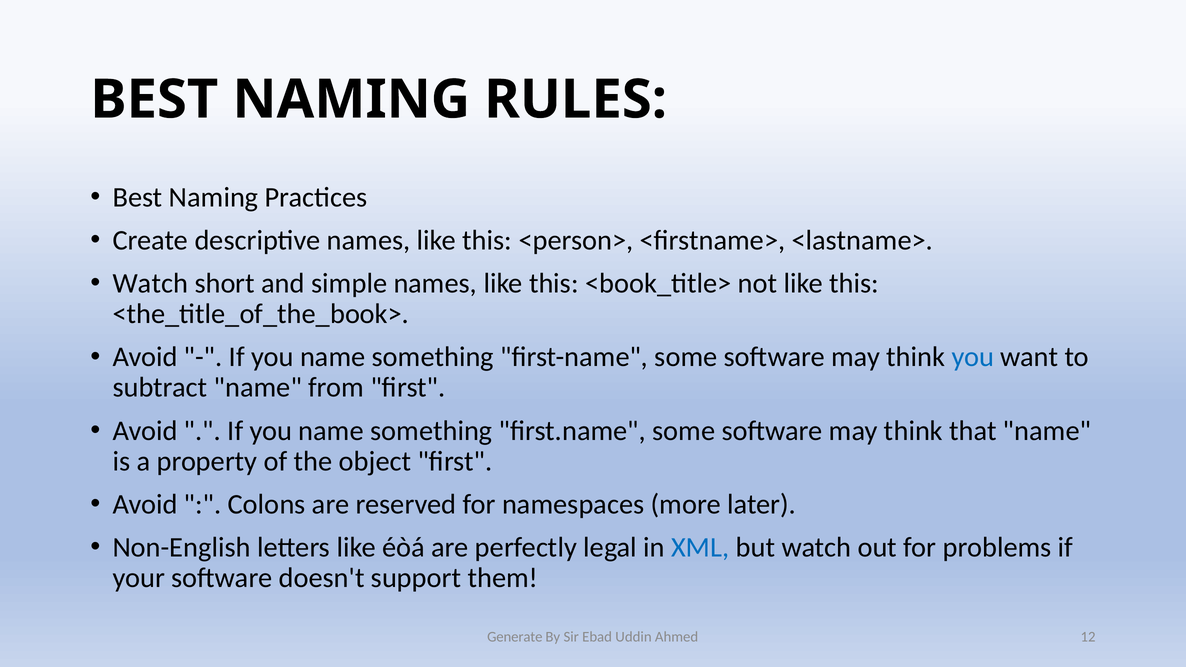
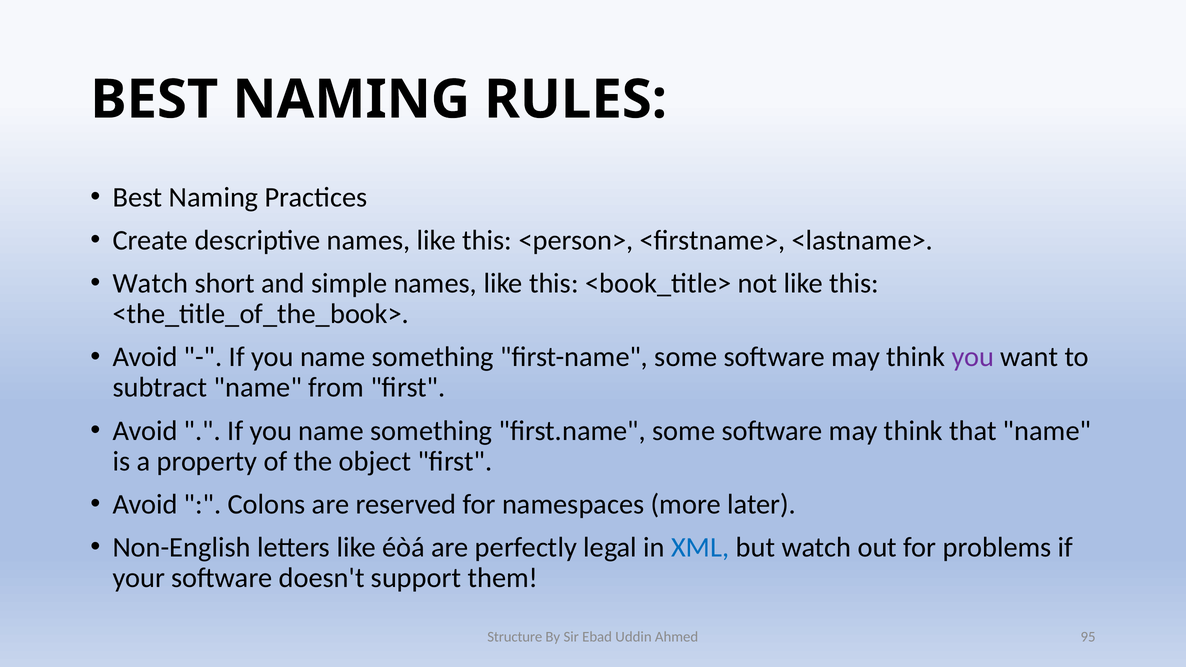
you at (973, 357) colour: blue -> purple
Generate: Generate -> Structure
12: 12 -> 95
